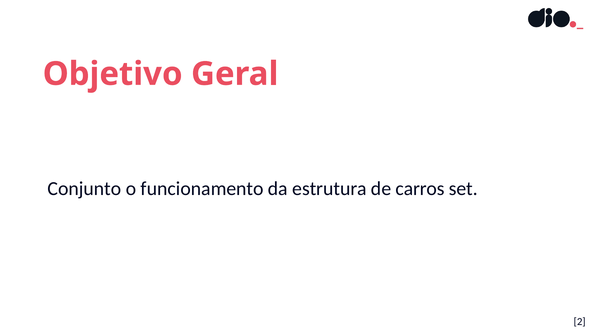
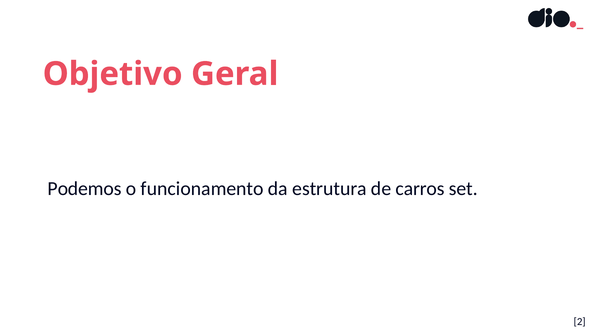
Conjunto: Conjunto -> Podemos
